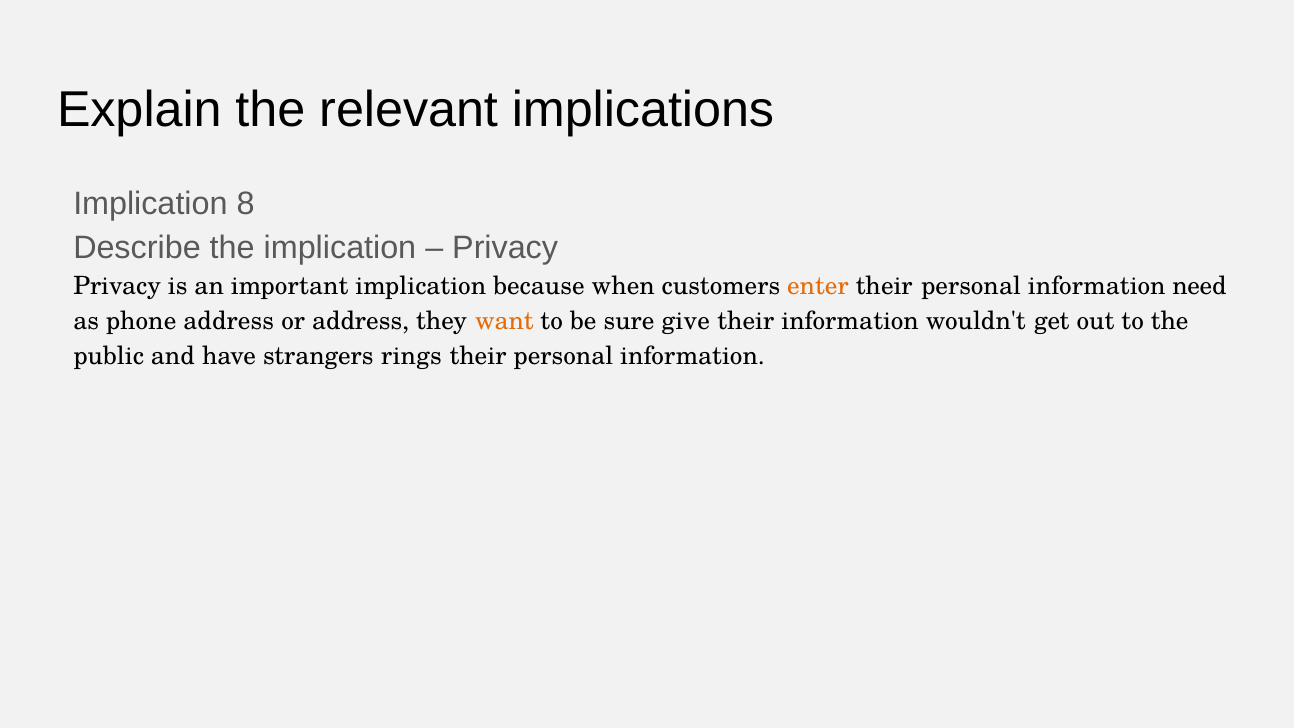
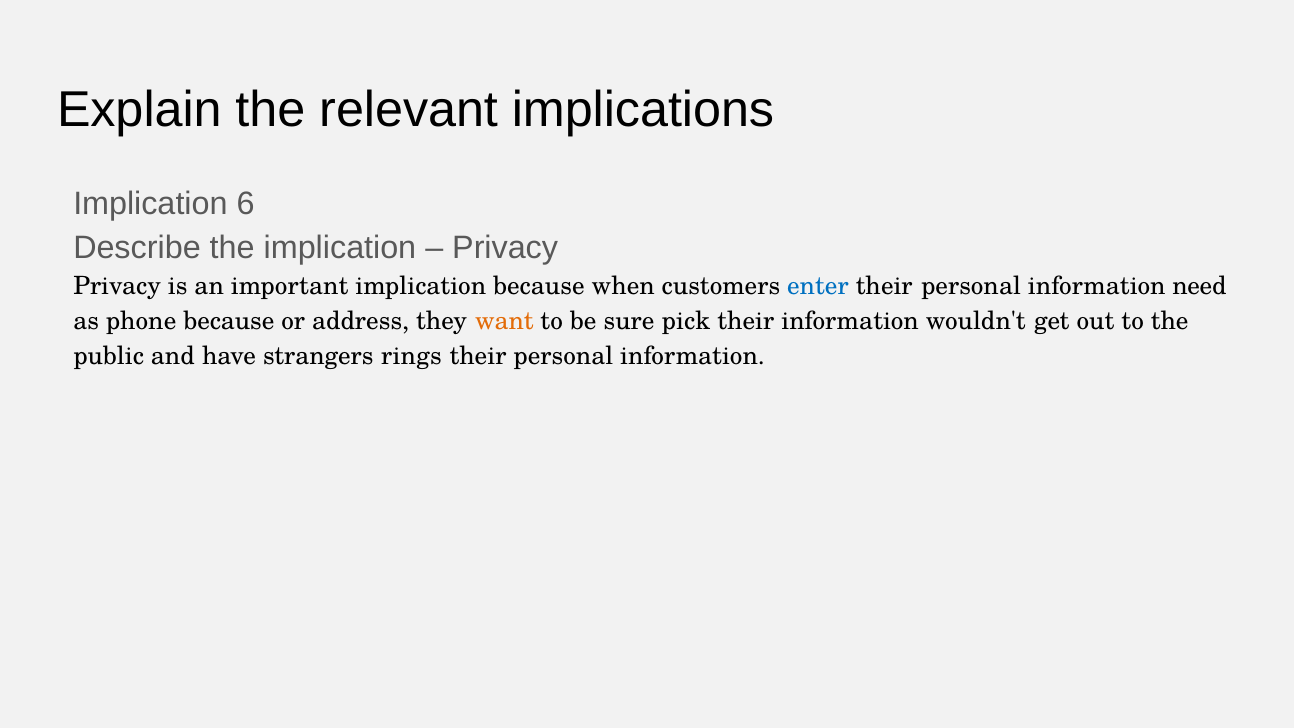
8: 8 -> 6
enter colour: orange -> blue
phone address: address -> because
give: give -> pick
